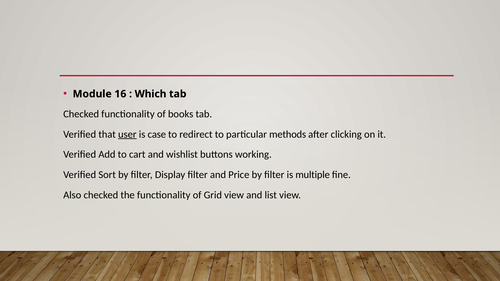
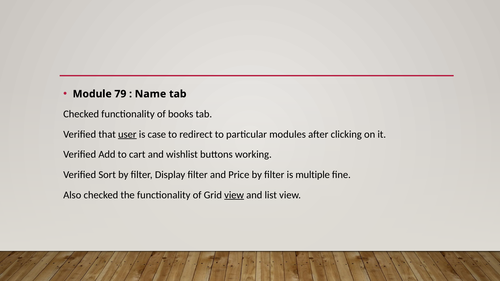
16: 16 -> 79
Which: Which -> Name
methods: methods -> modules
view at (234, 195) underline: none -> present
